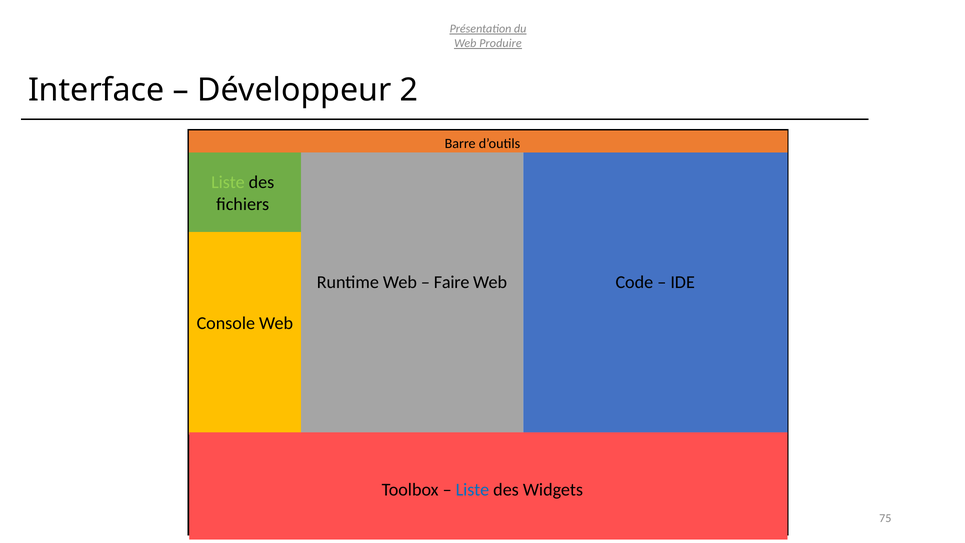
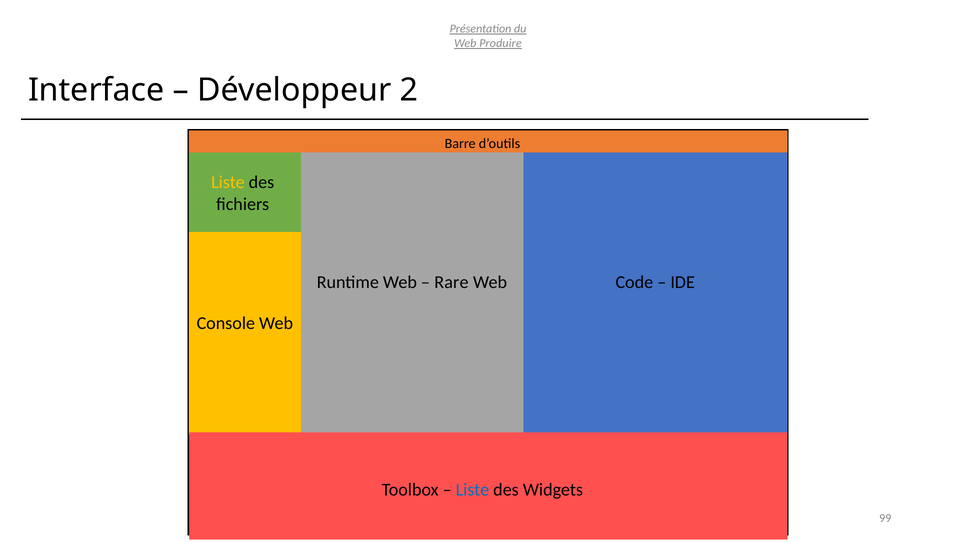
Liste at (228, 182) colour: light green -> yellow
Faire: Faire -> Rare
75: 75 -> 99
